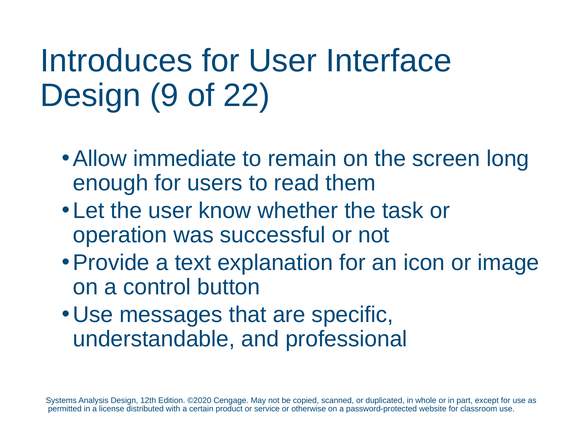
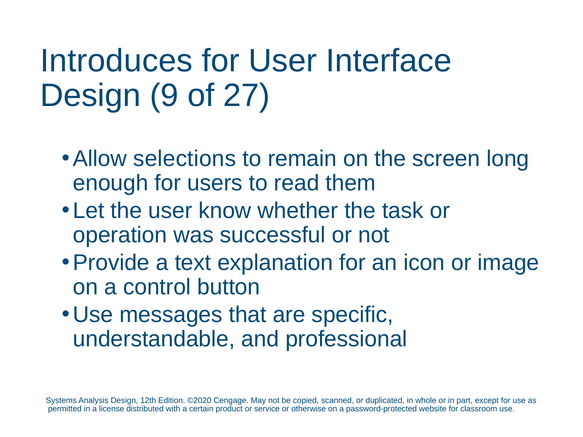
22: 22 -> 27
immediate: immediate -> selections
